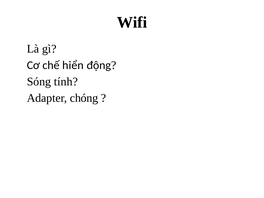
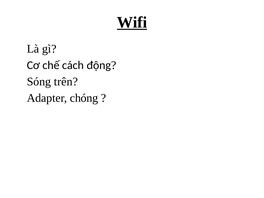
Wifi underline: none -> present
hiển: hiển -> cách
tính: tính -> trên
